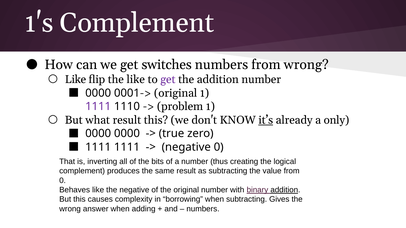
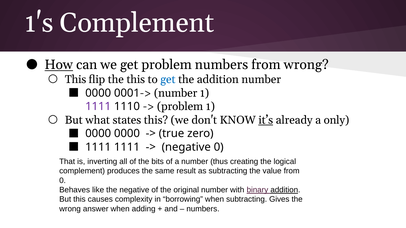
How underline: none -> present
get switches: switches -> problem
Like at (76, 80): Like -> This
the like: like -> this
get at (168, 80) colour: purple -> blue
0001-> original: original -> number
what result: result -> states
